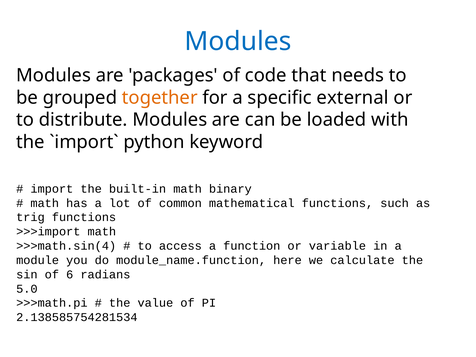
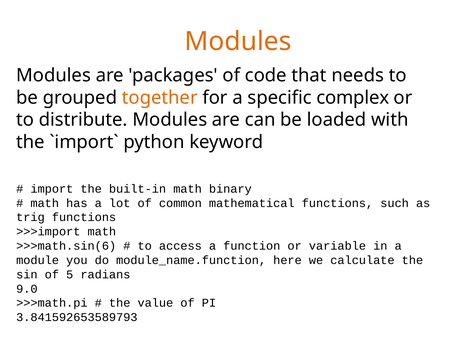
Modules at (238, 41) colour: blue -> orange
external: external -> complex
>>>math.sin(4: >>>math.sin(4 -> >>>math.sin(6
6: 6 -> 5
5.0: 5.0 -> 9.0
2.138585754281534: 2.138585754281534 -> 3.841592653589793
